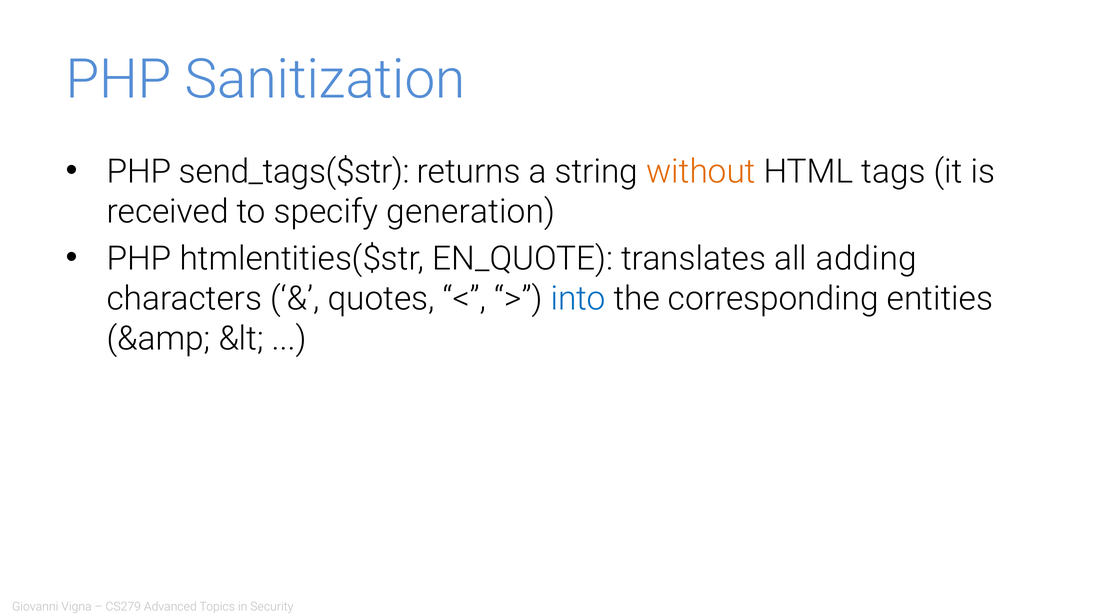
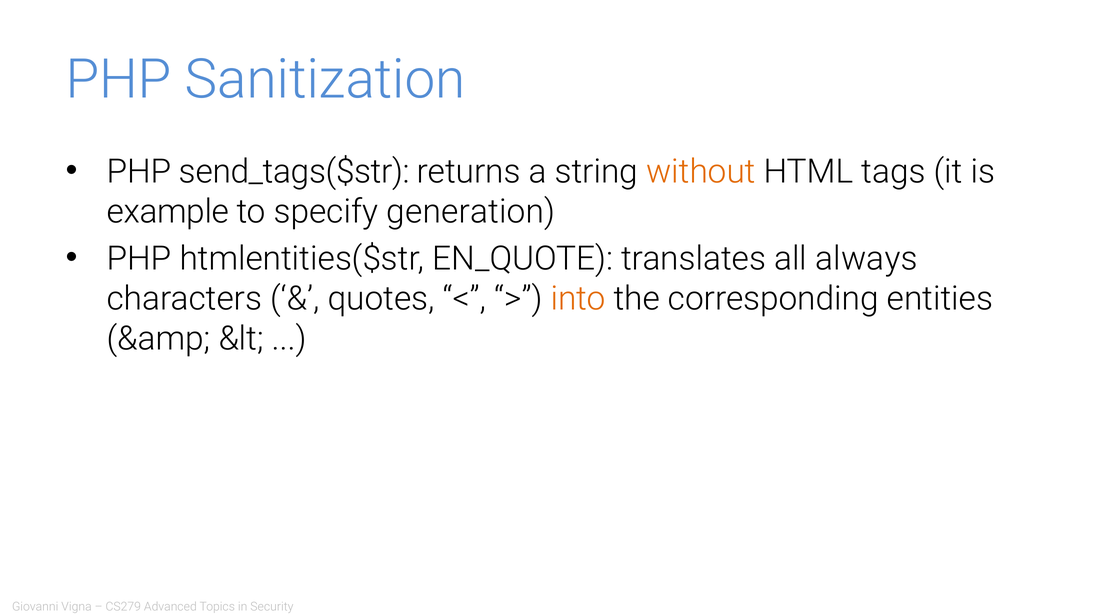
received: received -> example
adding: adding -> always
into colour: blue -> orange
